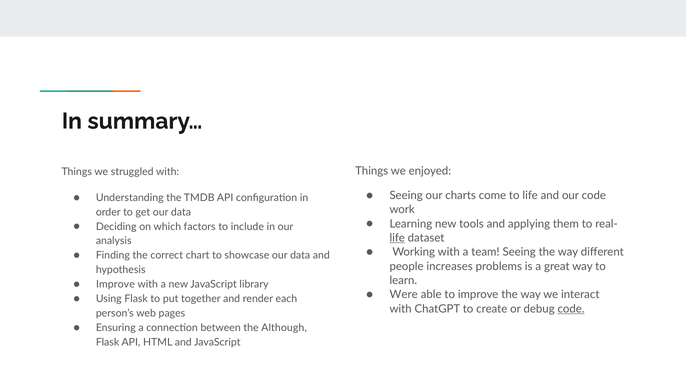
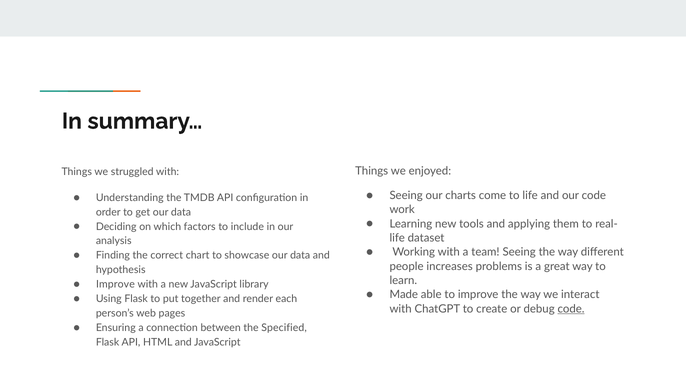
life at (397, 238) underline: present -> none
Were: Were -> Made
Although: Although -> Specified
